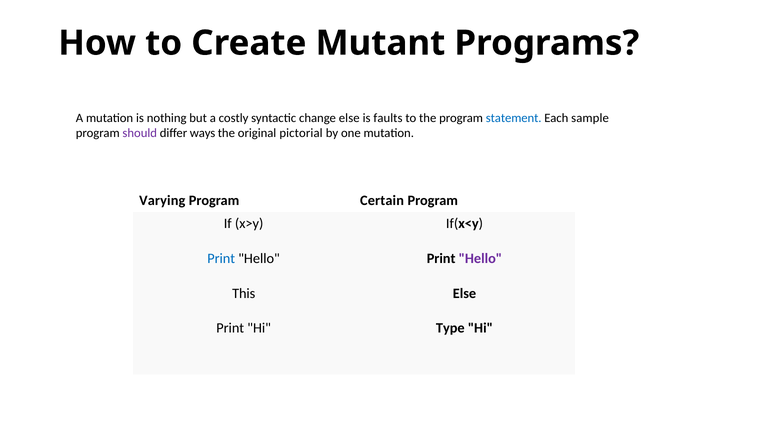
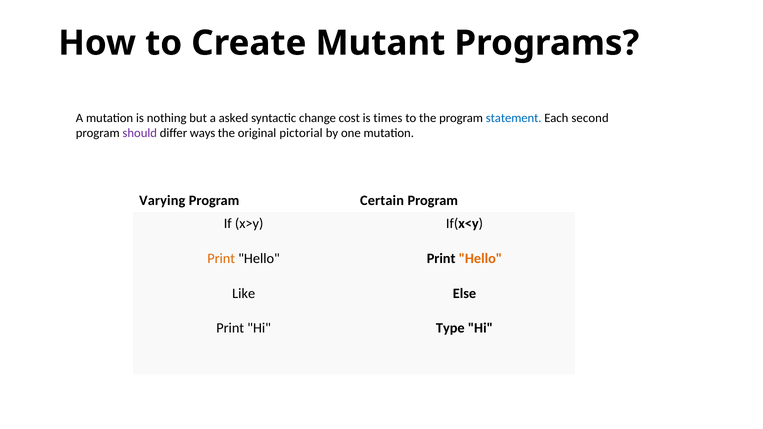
costly: costly -> asked
change else: else -> cost
faults: faults -> times
sample: sample -> second
Print at (221, 259) colour: blue -> orange
Hello at (480, 259) colour: purple -> orange
This: This -> Like
